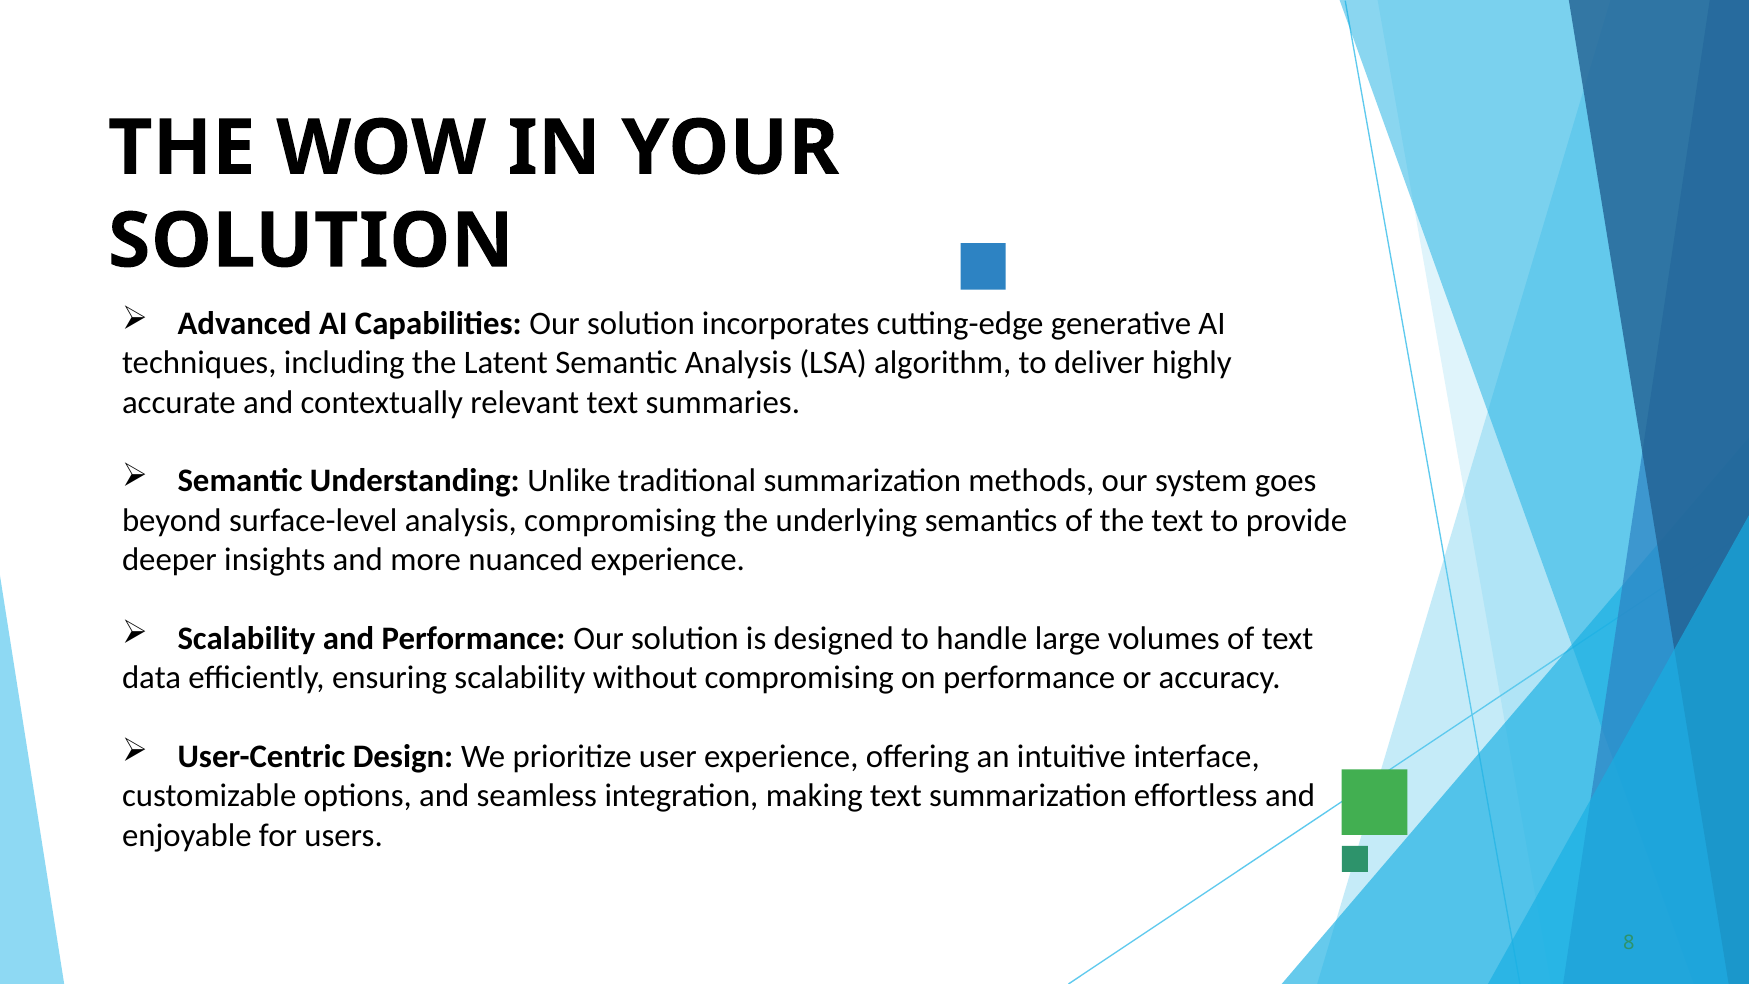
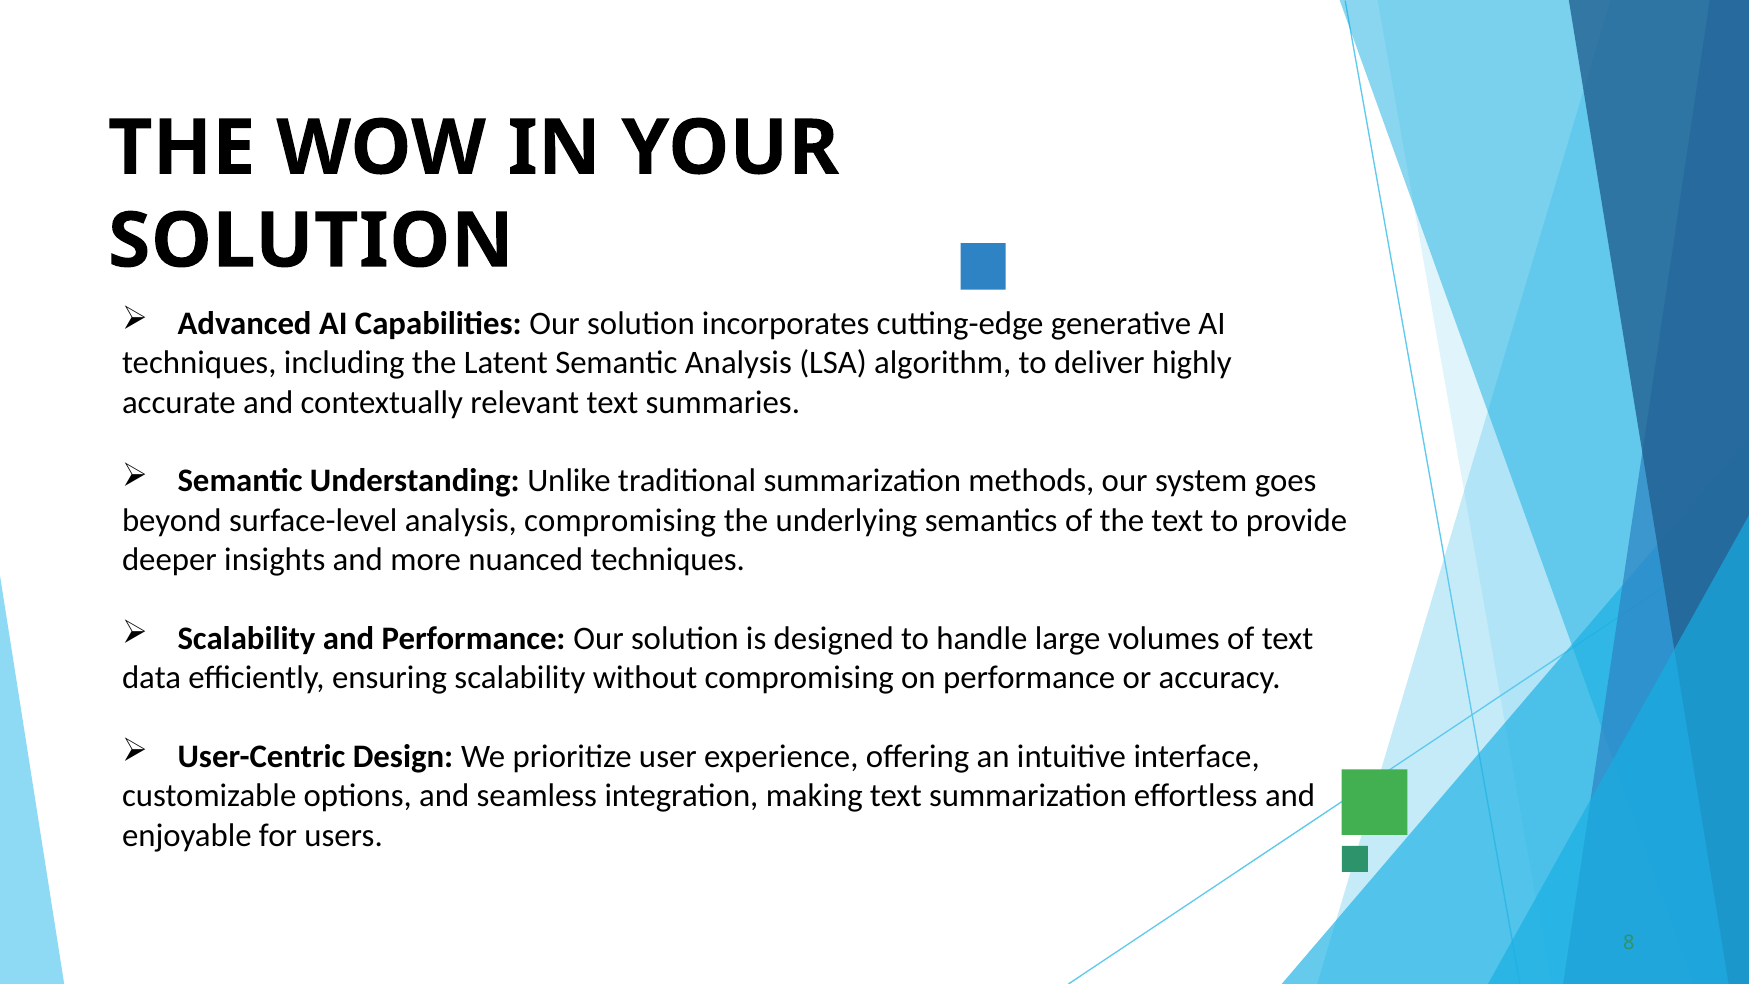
nuanced experience: experience -> techniques
